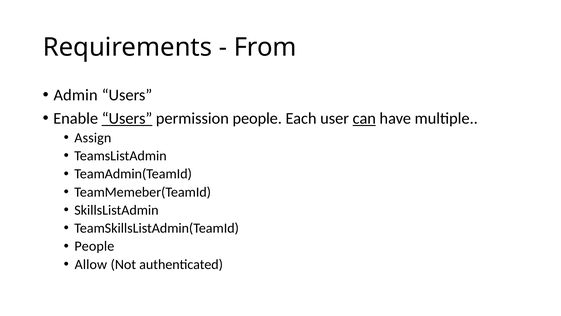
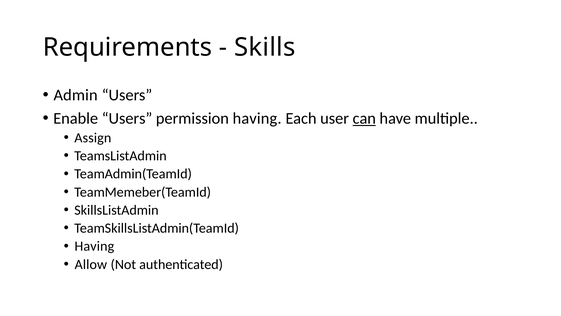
From: From -> Skills
Users at (127, 118) underline: present -> none
permission people: people -> having
People at (94, 246): People -> Having
